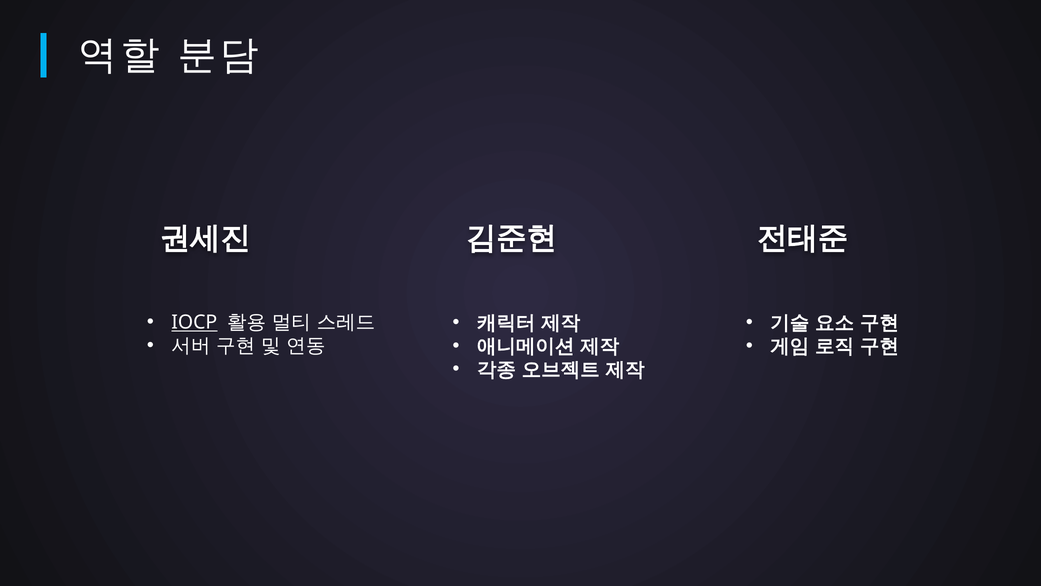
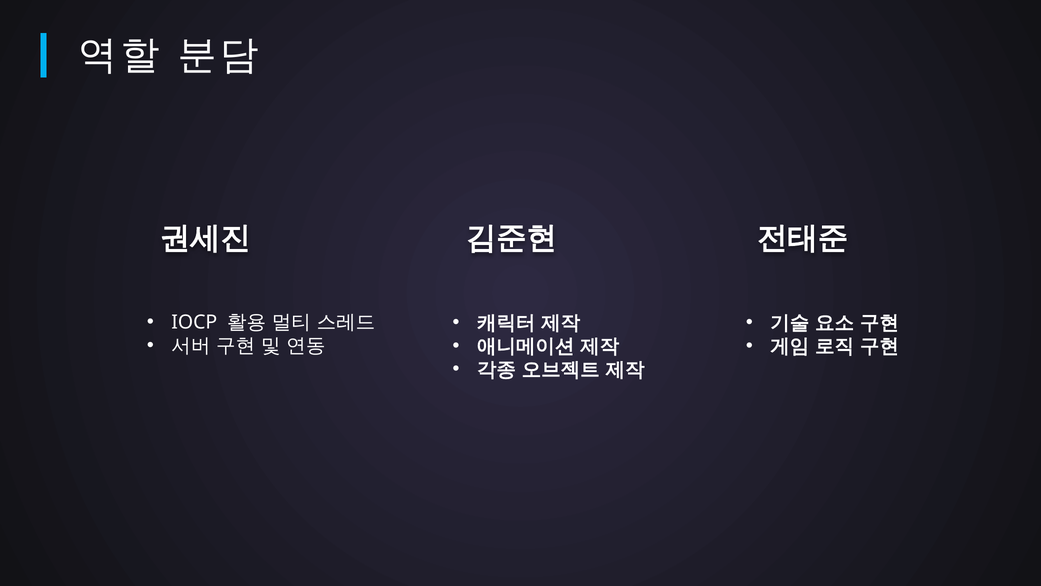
IOCP underline: present -> none
